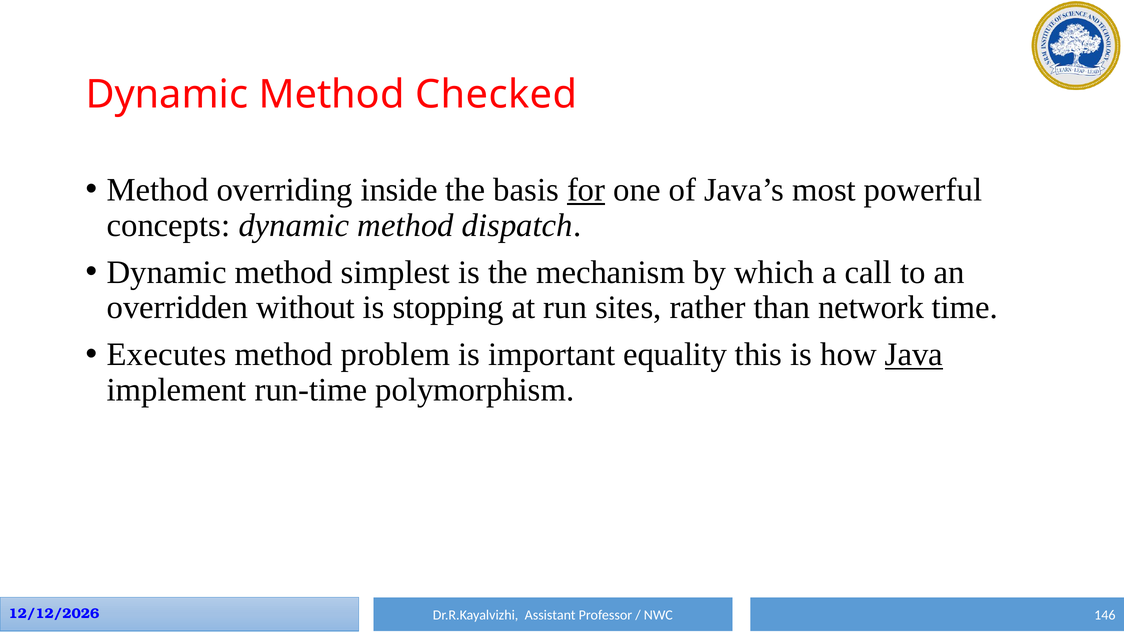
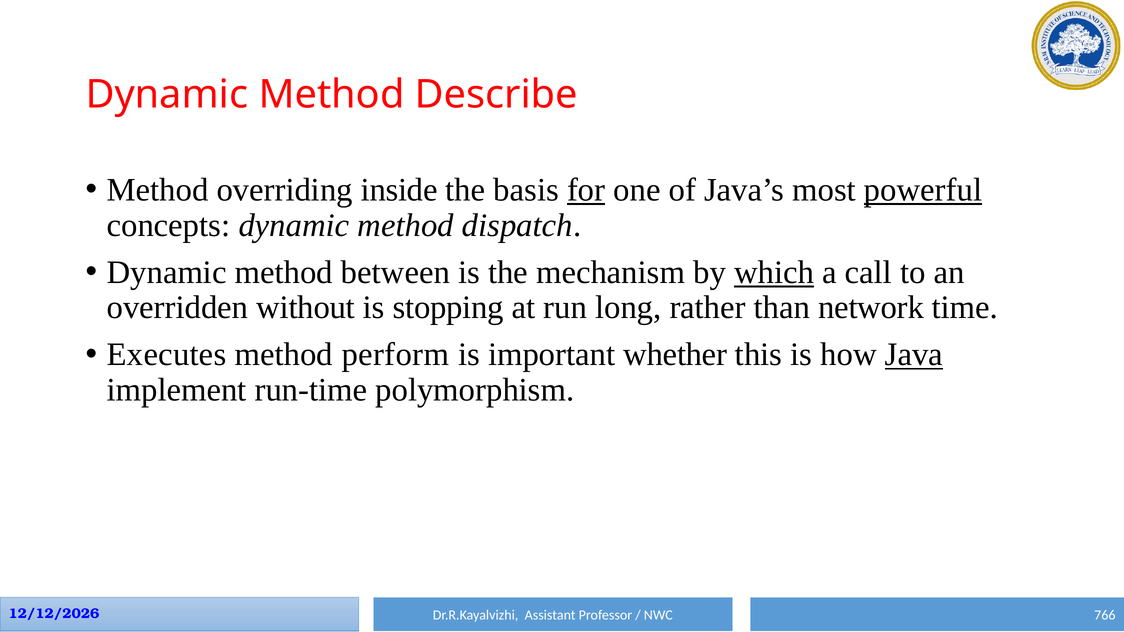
Checked: Checked -> Describe
powerful underline: none -> present
simplest: simplest -> between
which underline: none -> present
sites: sites -> long
problem: problem -> perform
equality: equality -> whether
146: 146 -> 766
